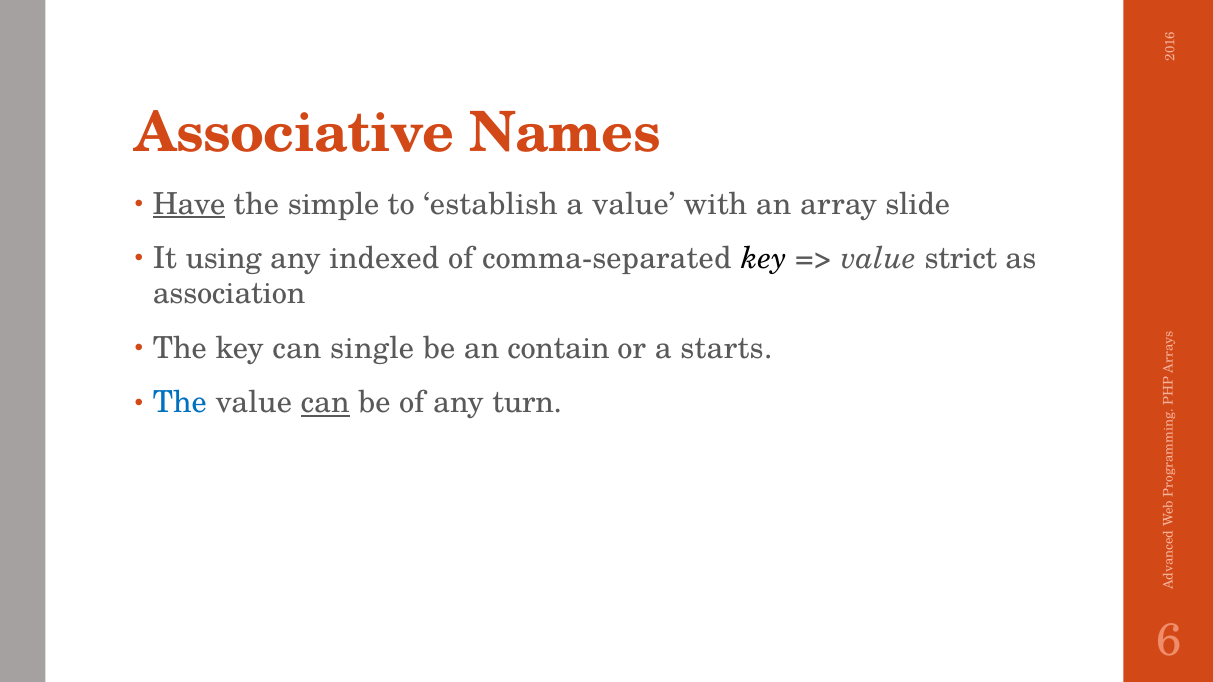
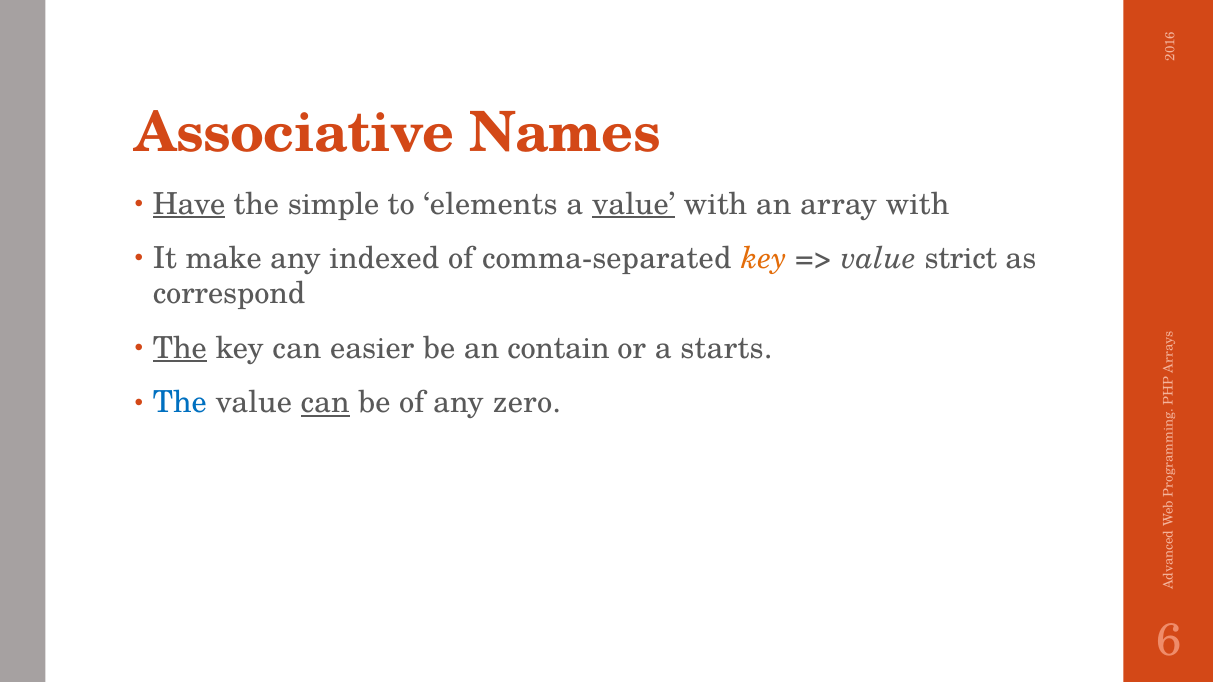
establish: establish -> elements
value at (634, 204) underline: none -> present
array slide: slide -> with
using: using -> make
key at (764, 259) colour: black -> orange
association: association -> correspond
The at (180, 348) underline: none -> present
single: single -> easier
turn: turn -> zero
